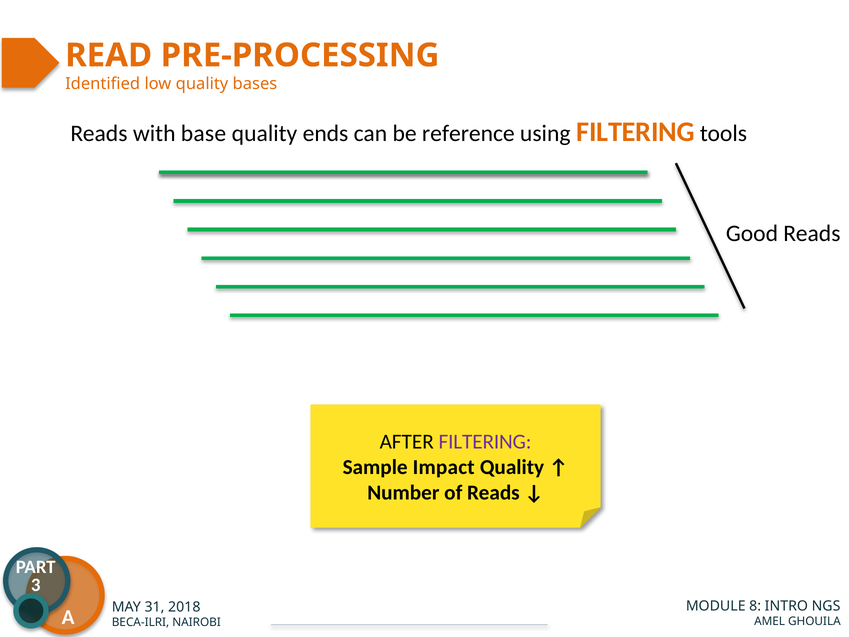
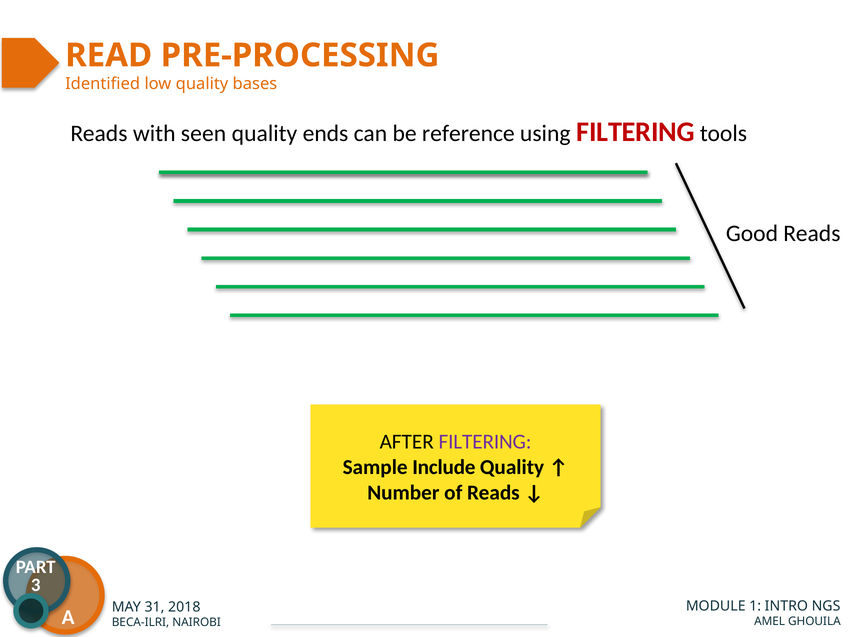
base: base -> seen
FILTERING at (636, 132) colour: orange -> red
Impact: Impact -> Include
8 at (755, 606): 8 -> 1
